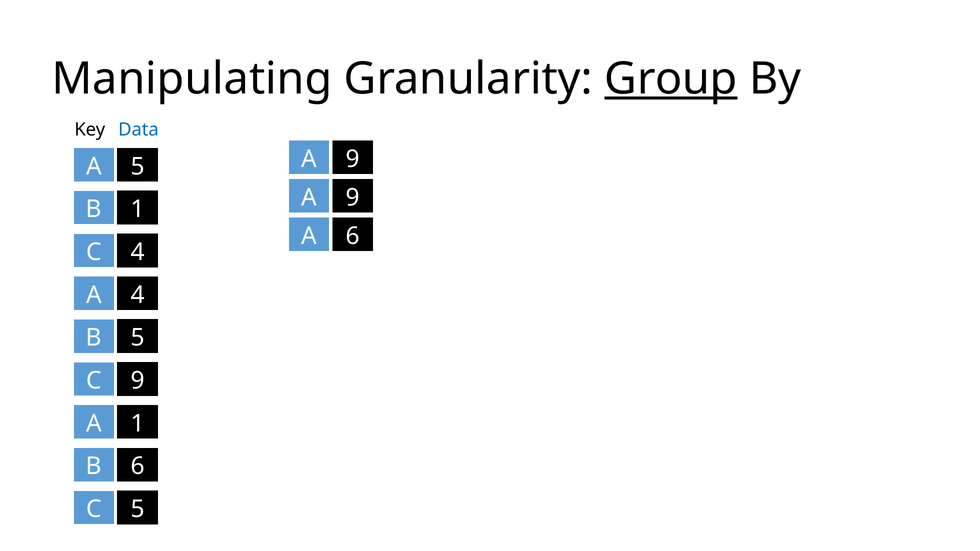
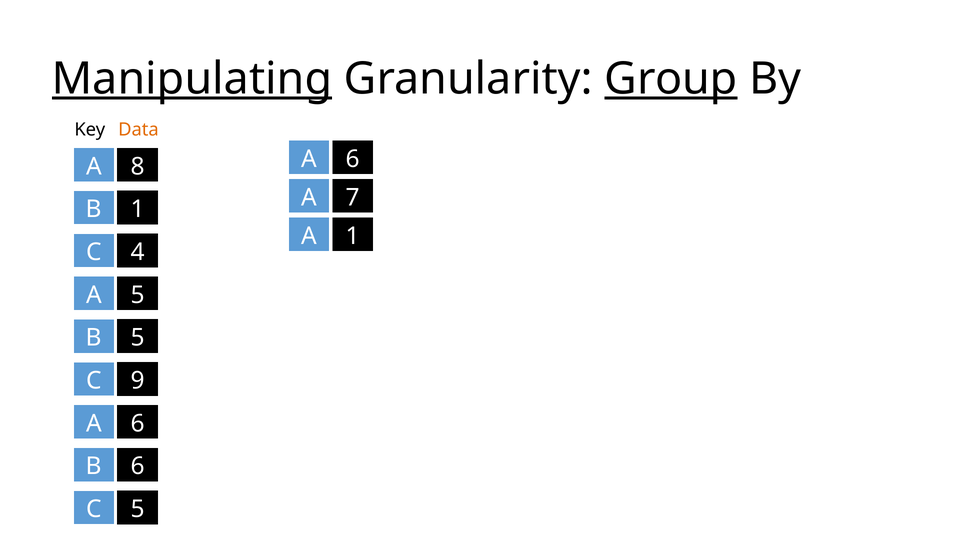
Manipulating underline: none -> present
Data colour: blue -> orange
9 at (353, 159): 9 -> 6
A 5: 5 -> 8
9 at (353, 198): 9 -> 7
A 6: 6 -> 1
A 4: 4 -> 5
1 at (138, 424): 1 -> 6
